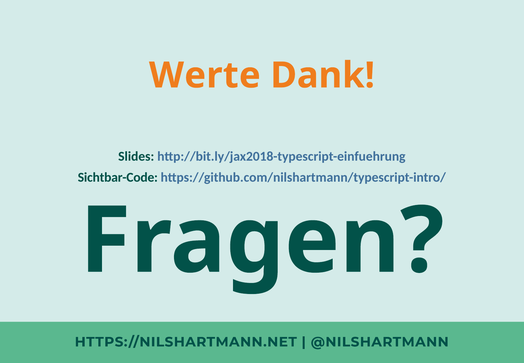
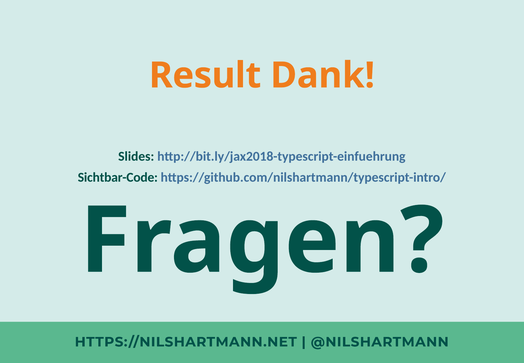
Werte: Werte -> Result
